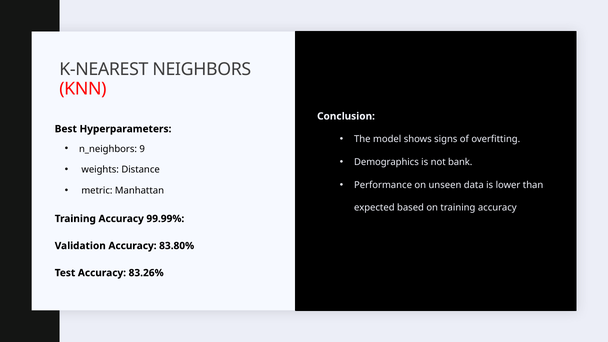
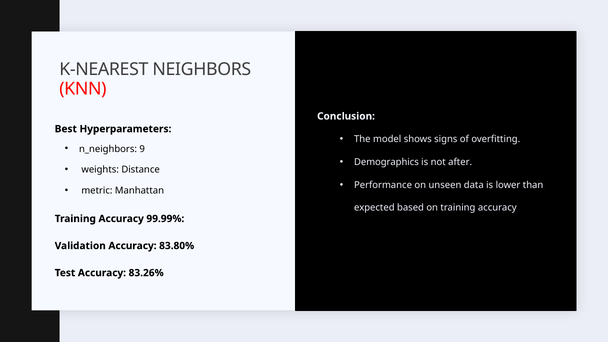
bank: bank -> after
